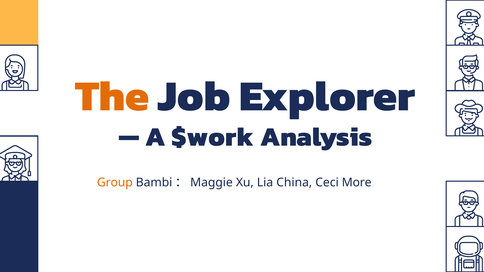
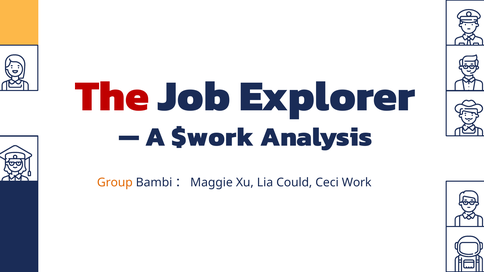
The colour: orange -> red
China: China -> Could
More: More -> Work
